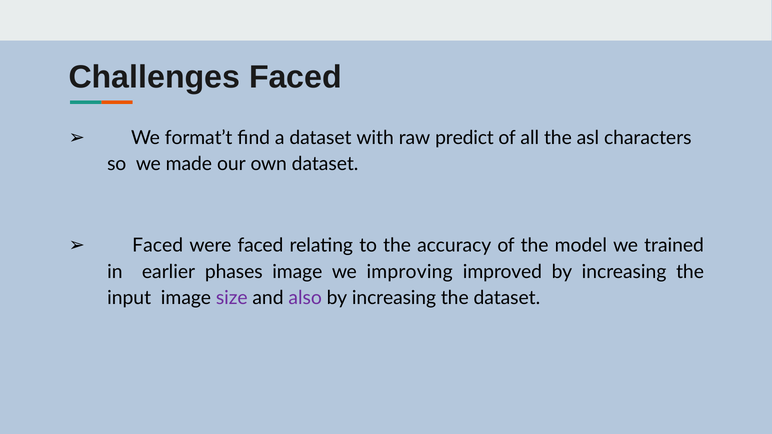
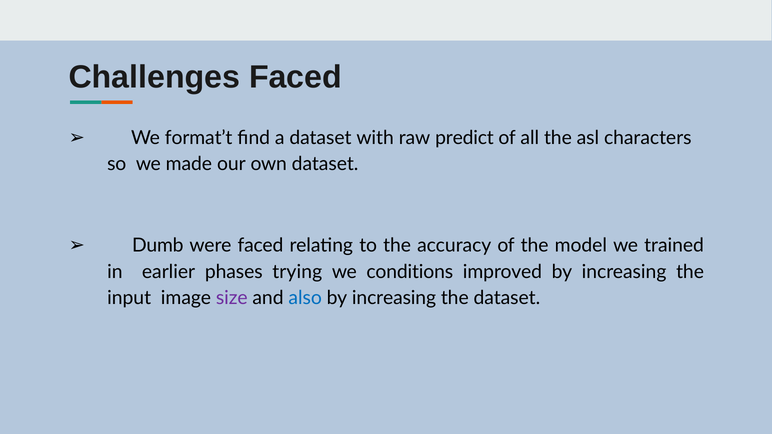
Faced at (158, 245): Faced -> Dumb
phases image: image -> trying
improving: improving -> conditions
also colour: purple -> blue
